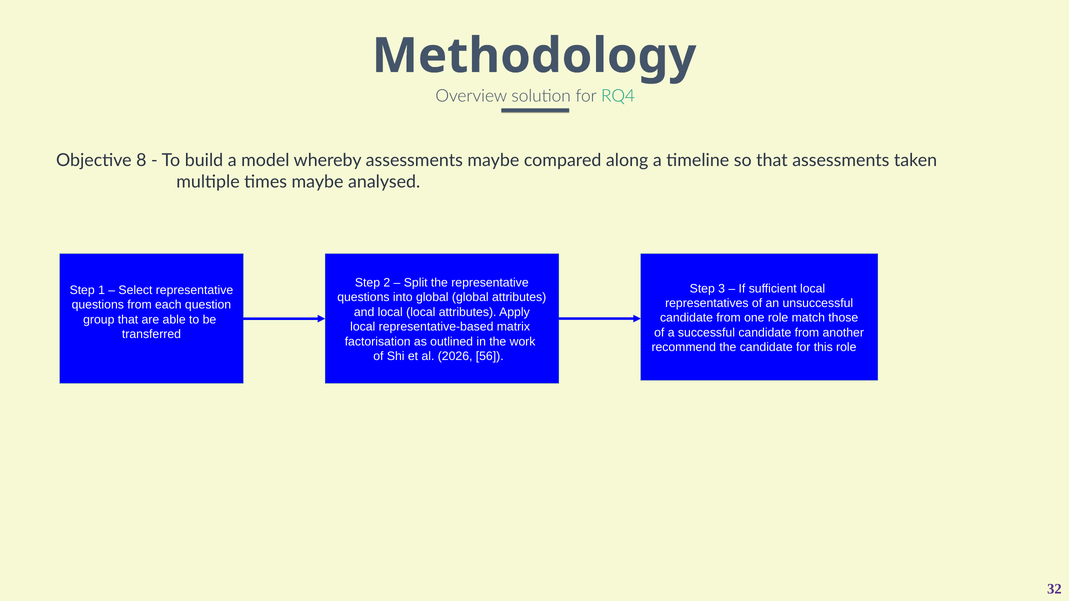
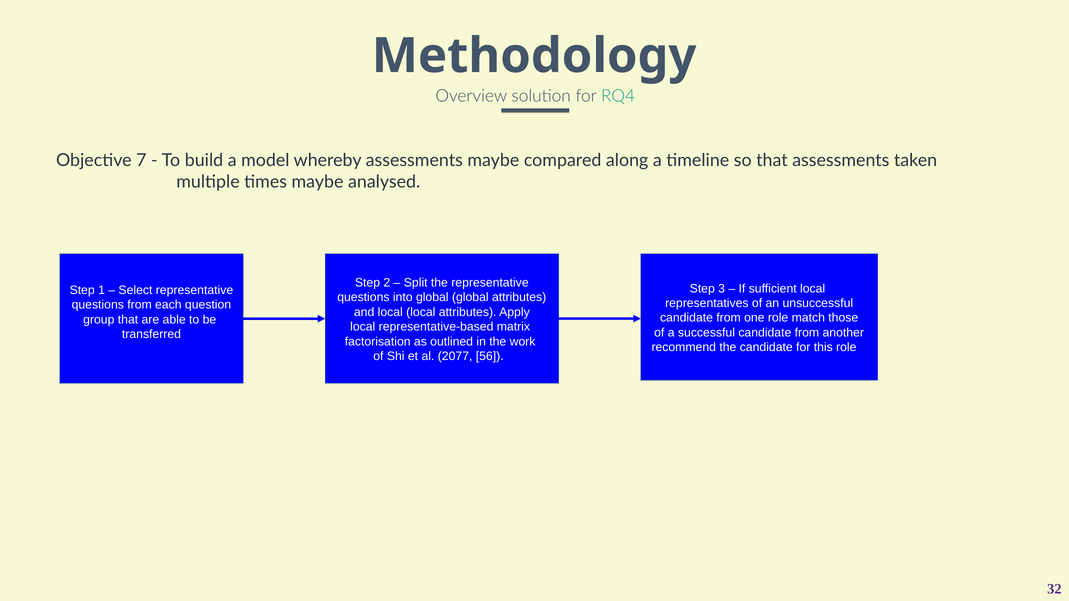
8: 8 -> 7
2026: 2026 -> 2077
